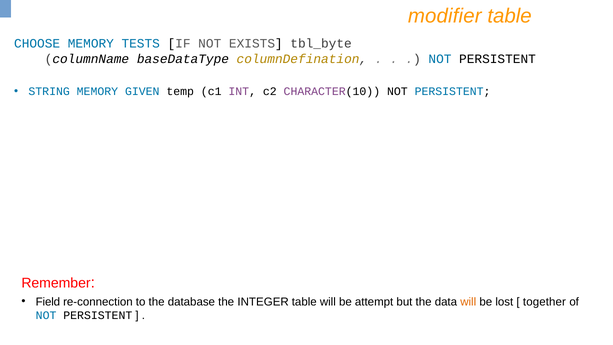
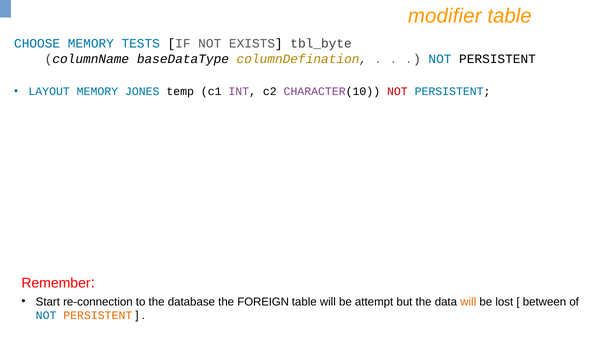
STRING: STRING -> LAYOUT
GIVEN: GIVEN -> JONES
NOT at (397, 91) colour: black -> red
Field: Field -> Start
INTEGER: INTEGER -> FOREIGN
together: together -> between
PERSISTENT at (98, 315) colour: black -> orange
